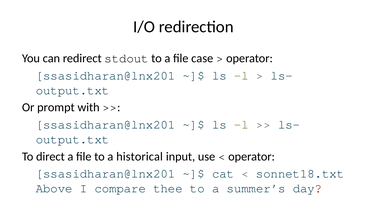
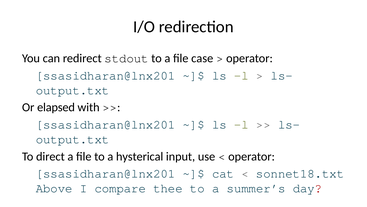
prompt: prompt -> elapsed
historical: historical -> hysterical
